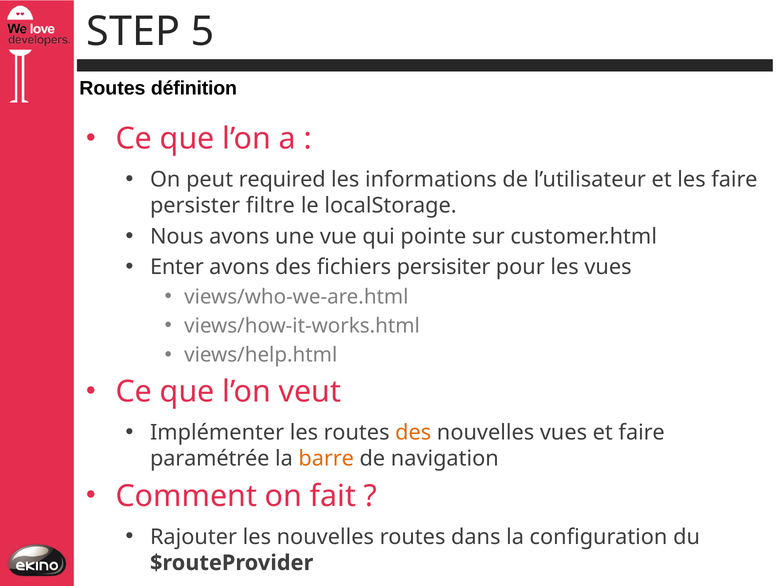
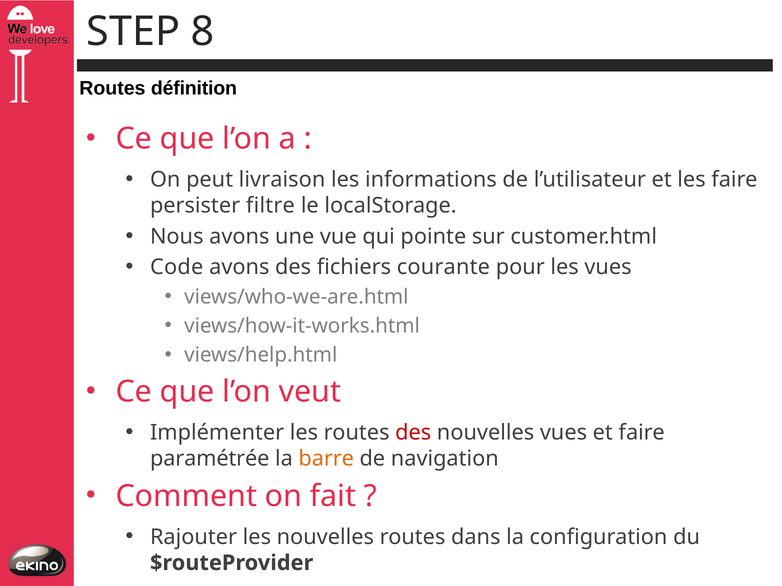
5: 5 -> 8
required: required -> livraison
Enter: Enter -> Code
persisiter: persisiter -> courante
des at (413, 433) colour: orange -> red
